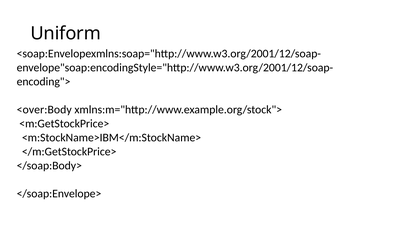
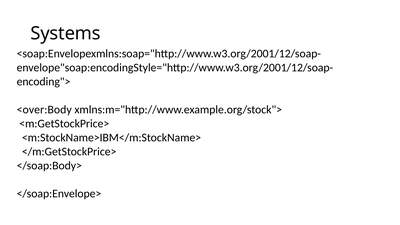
Uniform: Uniform -> Systems
